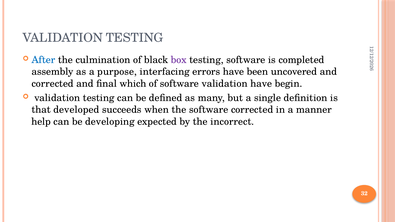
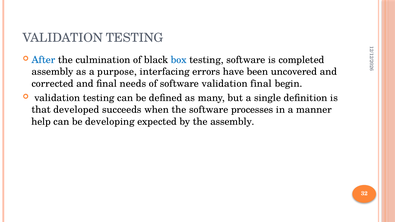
box colour: purple -> blue
which: which -> needs
validation have: have -> final
software corrected: corrected -> processes
the incorrect: incorrect -> assembly
